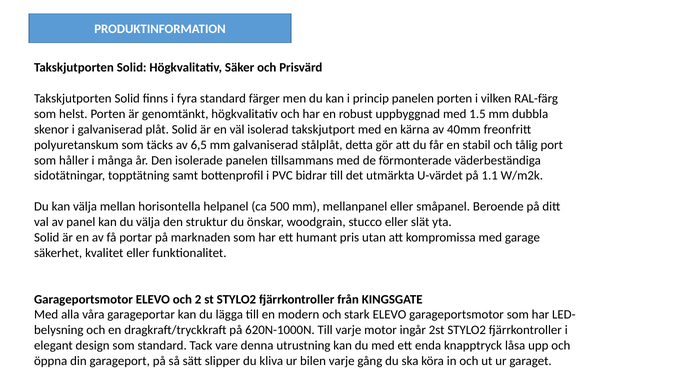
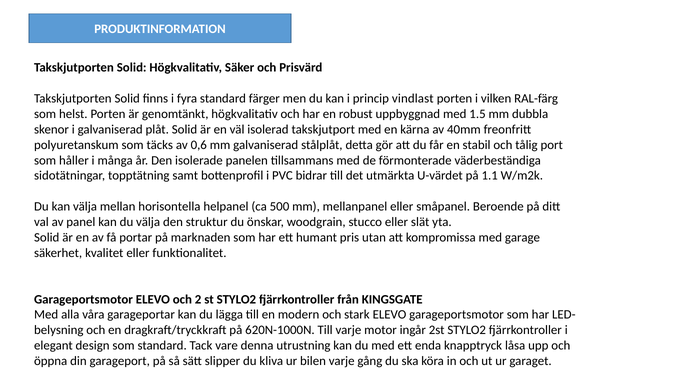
princip panelen: panelen -> vindlast
6,5: 6,5 -> 0,6
